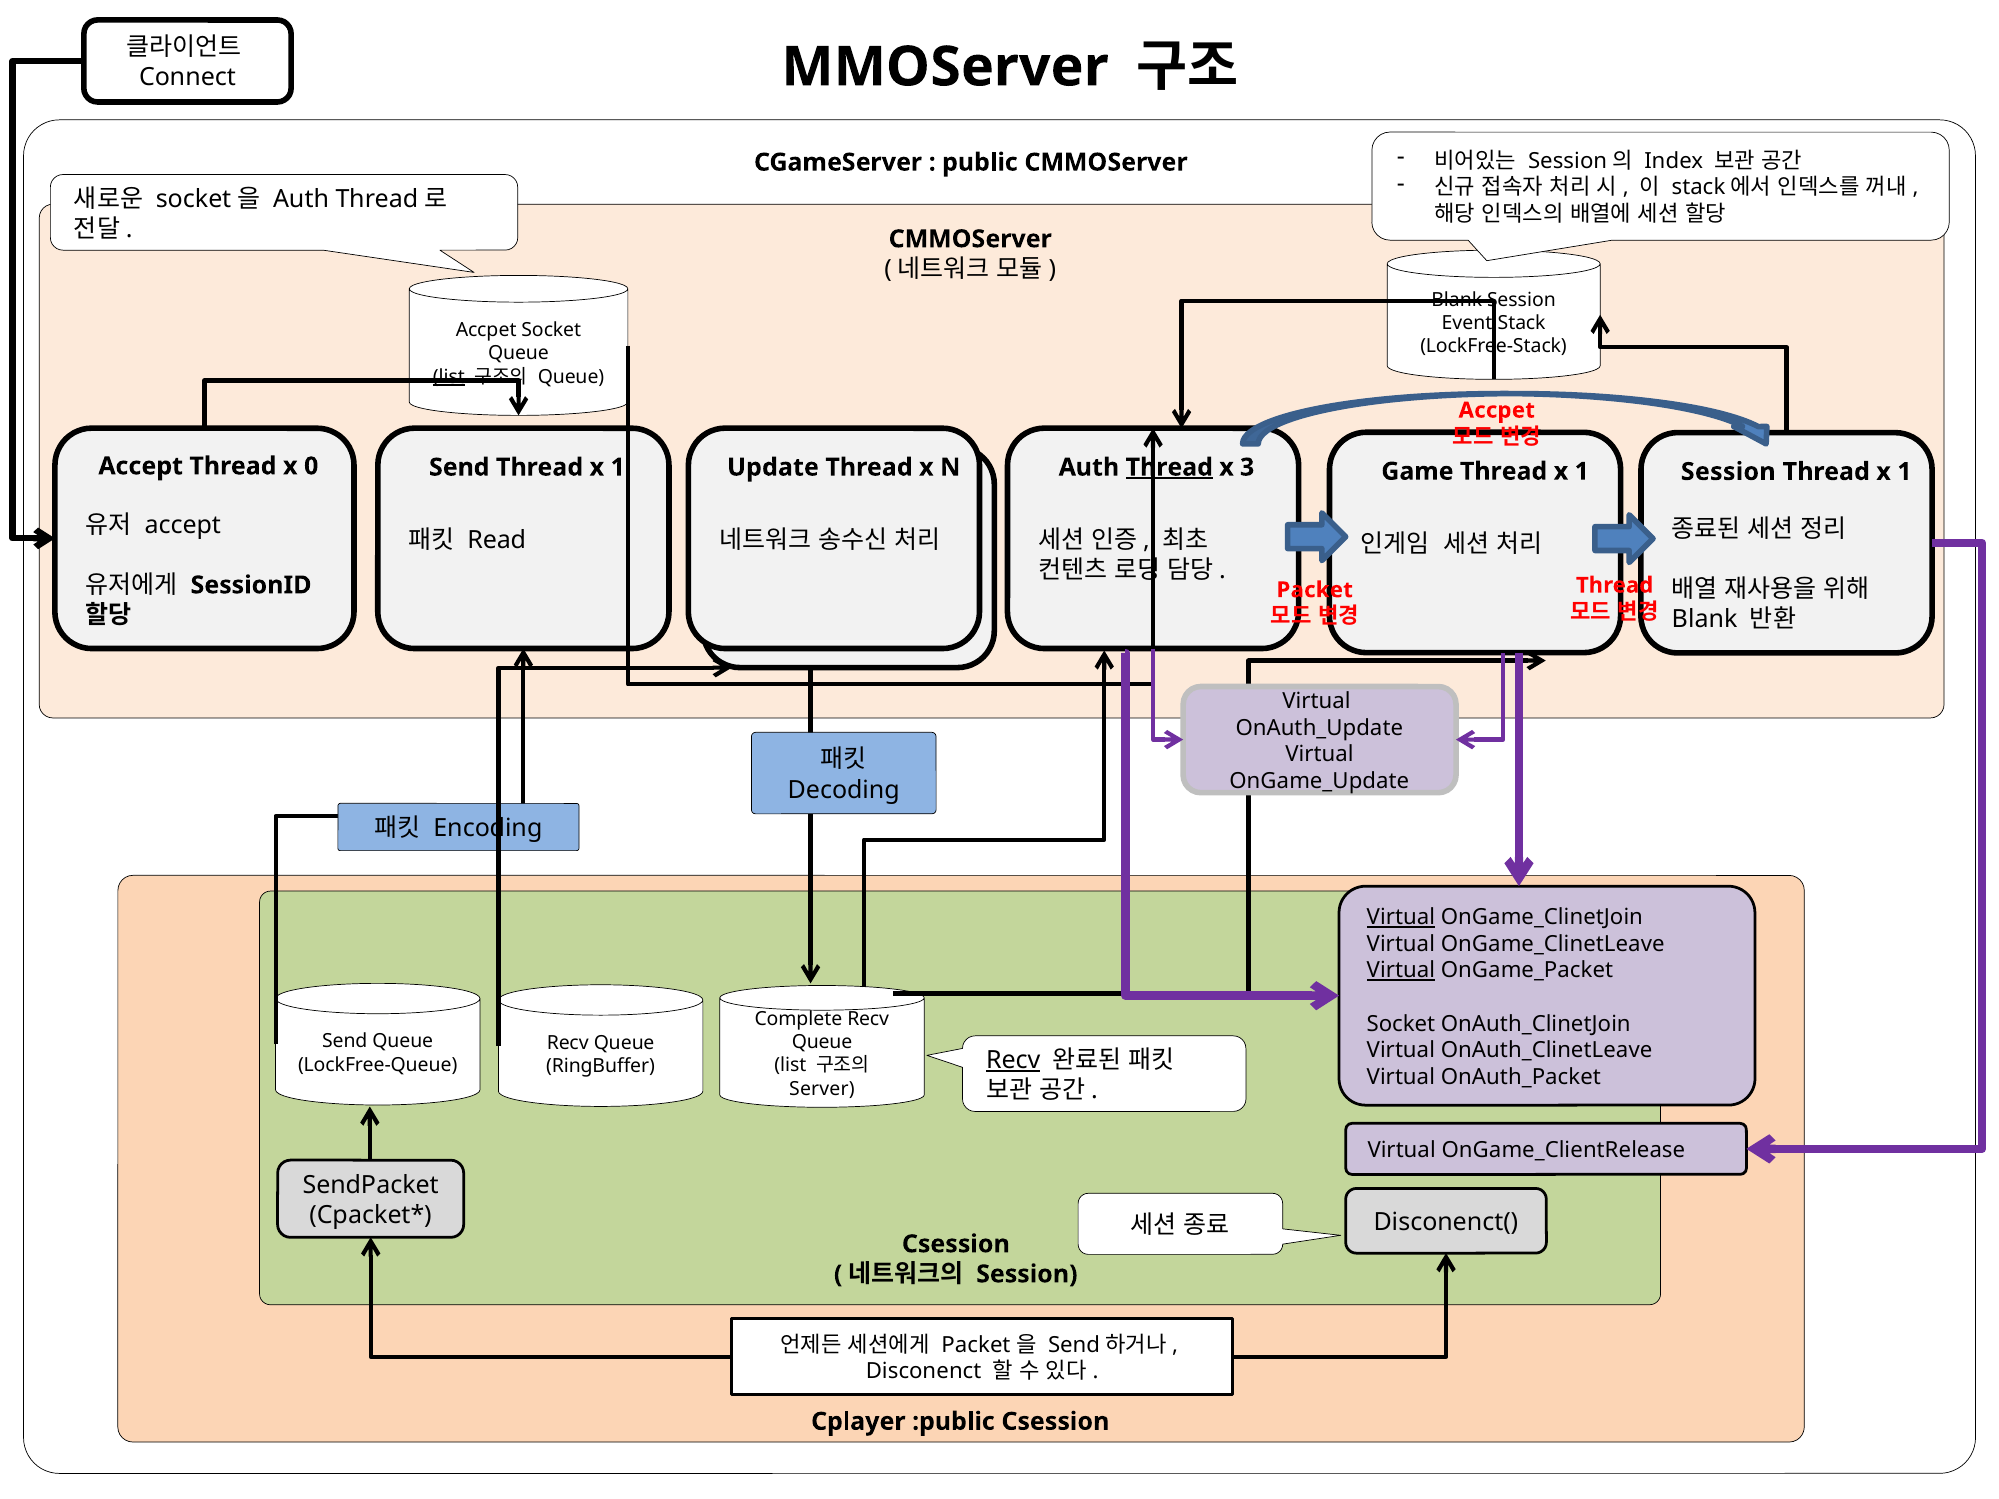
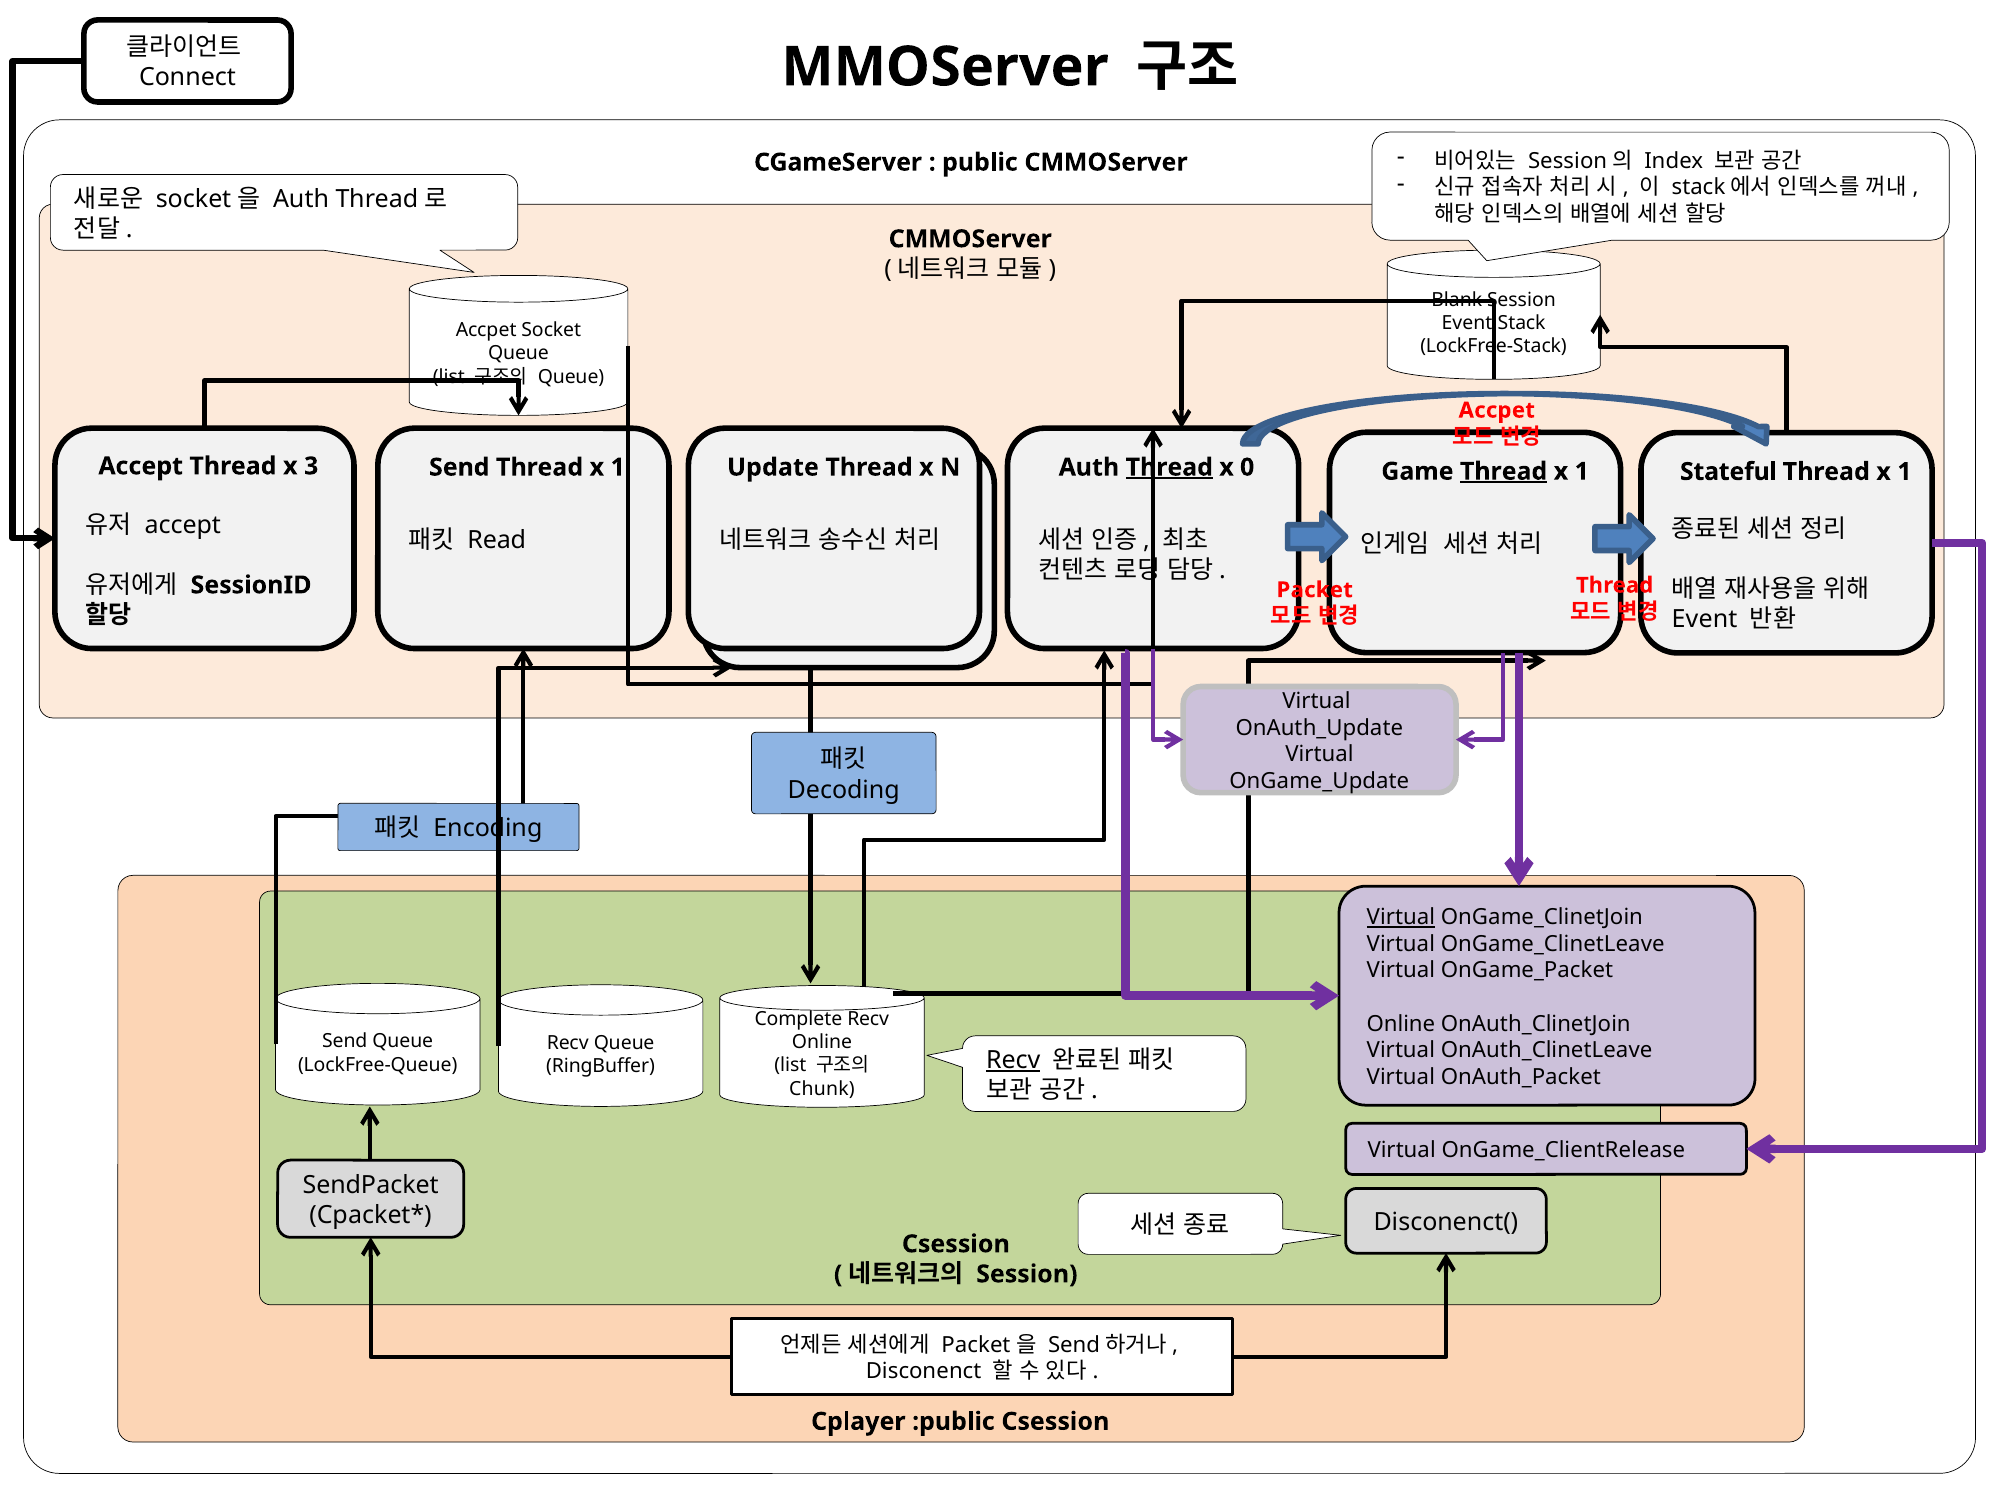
list at (449, 377) underline: present -> none
0: 0 -> 3
3: 3 -> 0
Thread at (1504, 472) underline: none -> present
Session at (1728, 472): Session -> Stateful
Blank at (1705, 620): Blank -> Event
Virtual at (1401, 971) underline: present -> none
Socket at (1401, 1024): Socket -> Online
Queue at (822, 1042): Queue -> Online
Server: Server -> Chunk
